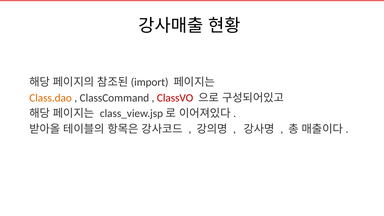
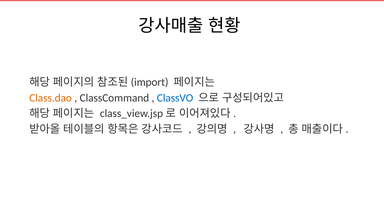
ClassVO colour: red -> blue
